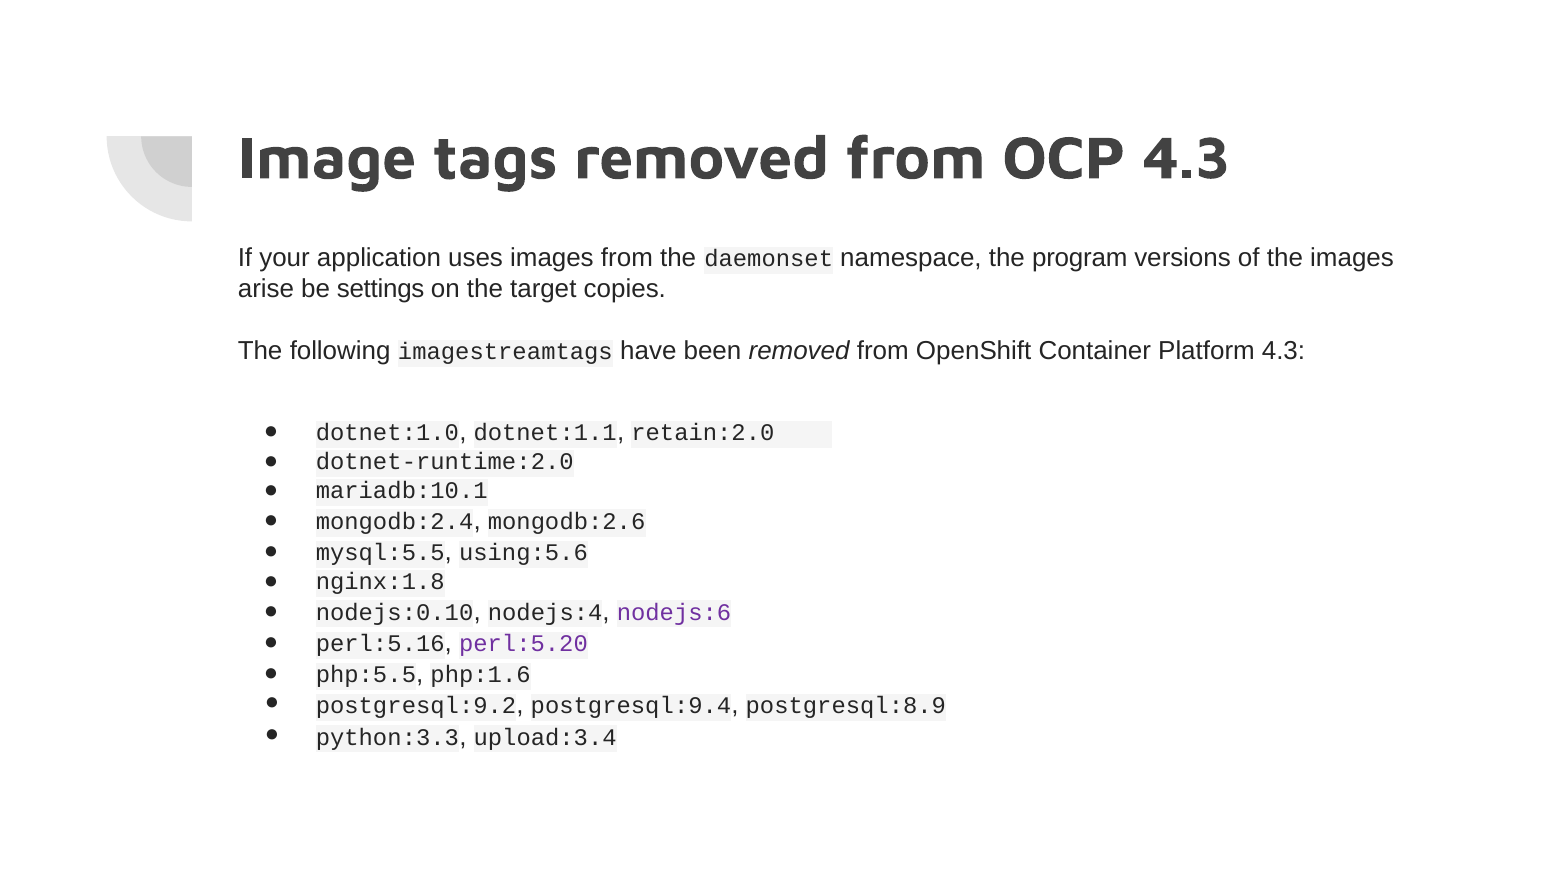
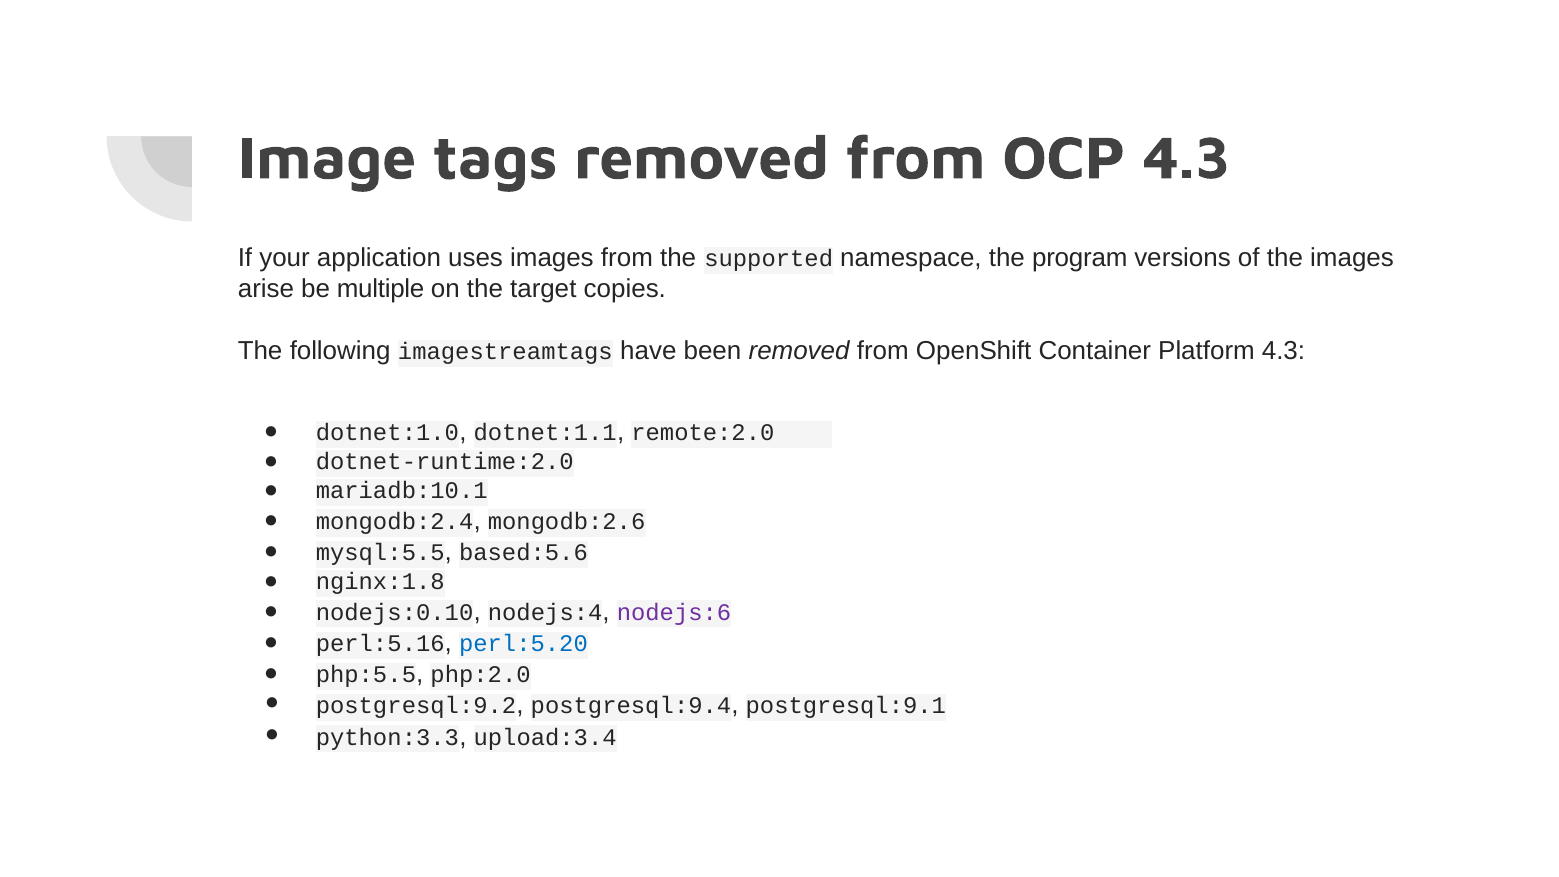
daemonset: daemonset -> supported
settings: settings -> multiple
retain:2.0: retain:2.0 -> remote:2.0
using:5.6: using:5.6 -> based:5.6
perl:5.20 colour: purple -> blue
php:1.6: php:1.6 -> php:2.0
postgresql:8.9: postgresql:8.9 -> postgresql:9.1
